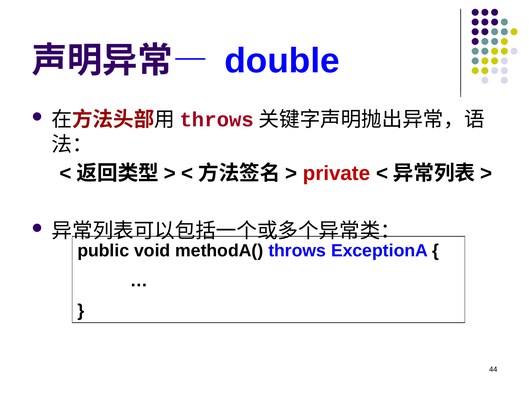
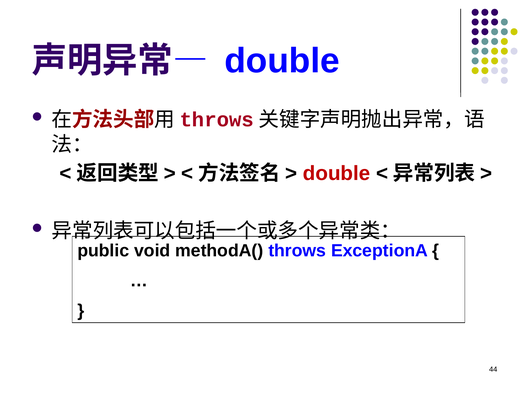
private at (337, 173): private -> double
